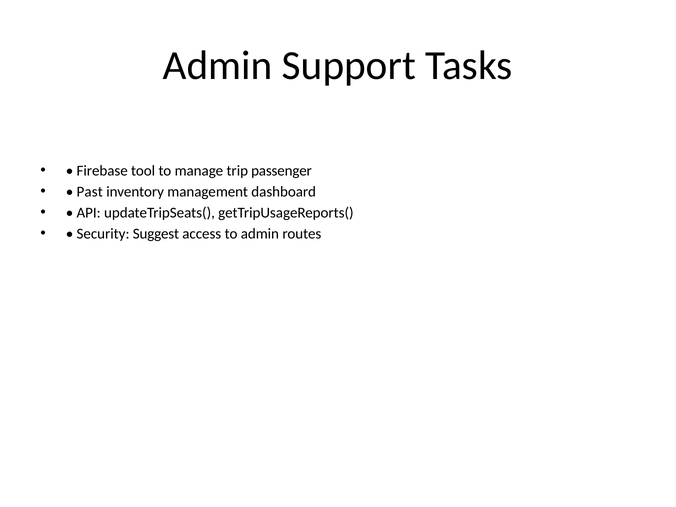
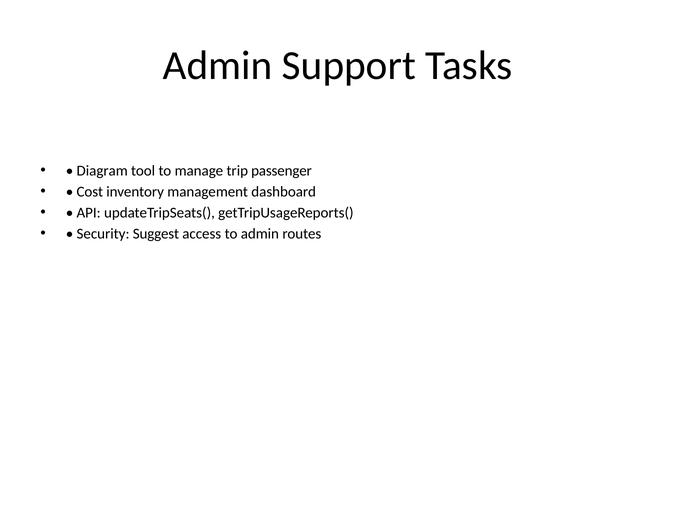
Firebase: Firebase -> Diagram
Past: Past -> Cost
